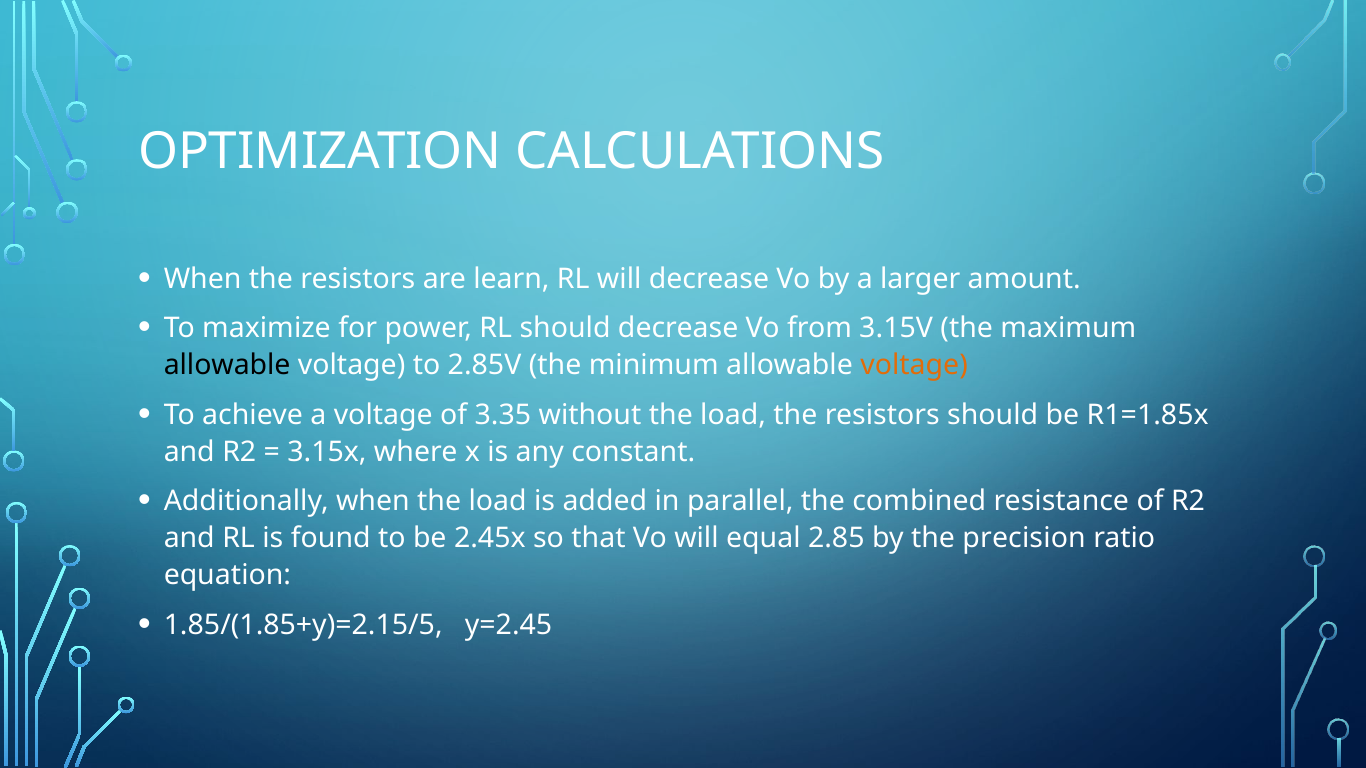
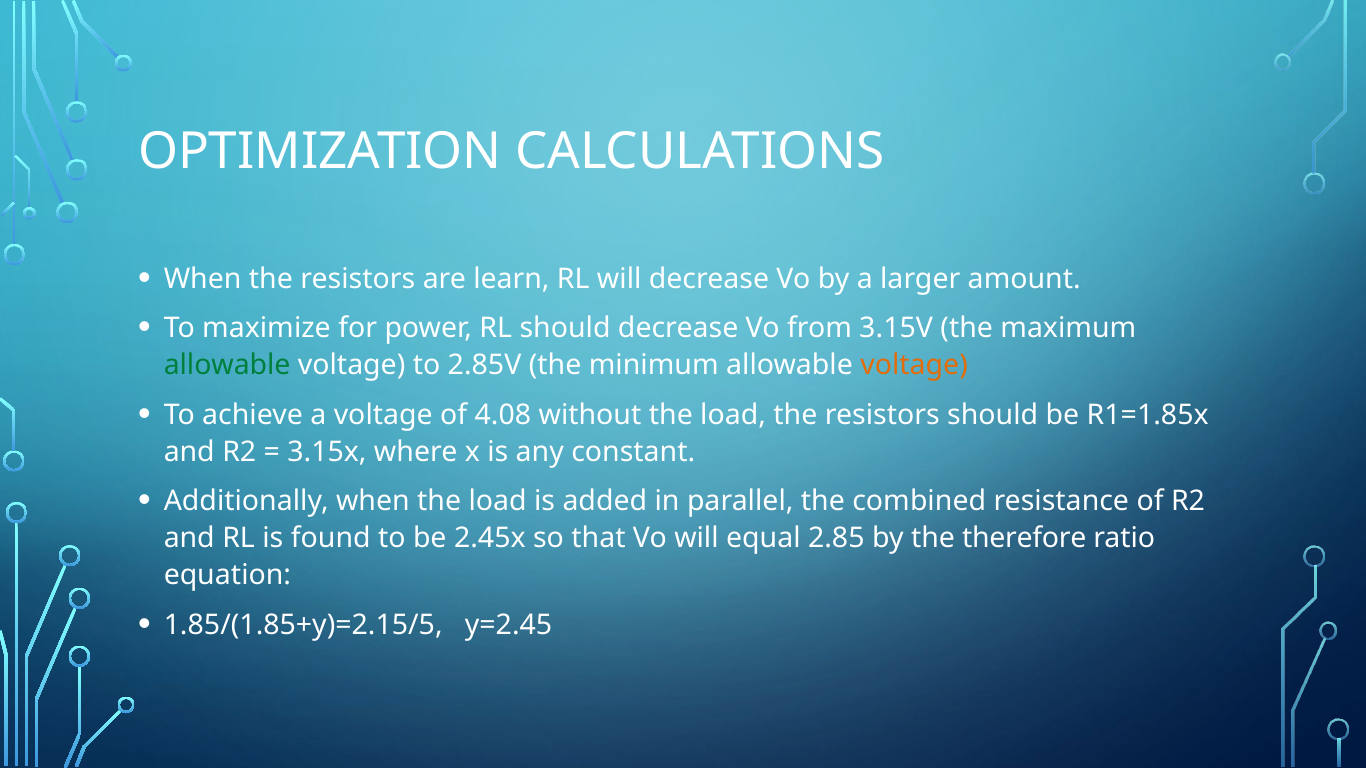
allowable at (227, 365) colour: black -> green
3.35: 3.35 -> 4.08
precision: precision -> therefore
